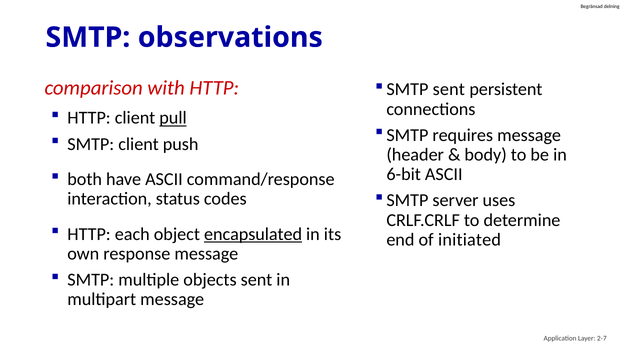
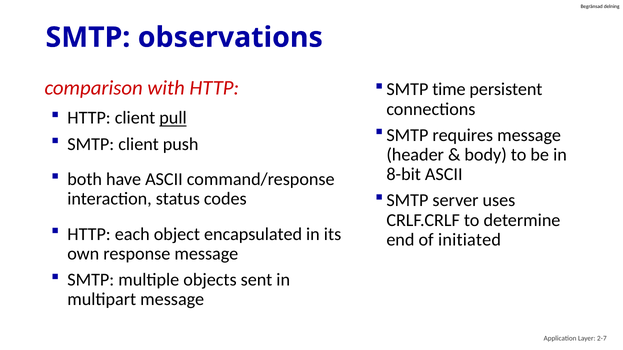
SMTP sent: sent -> time
6-bit: 6-bit -> 8-bit
encapsulated underline: present -> none
